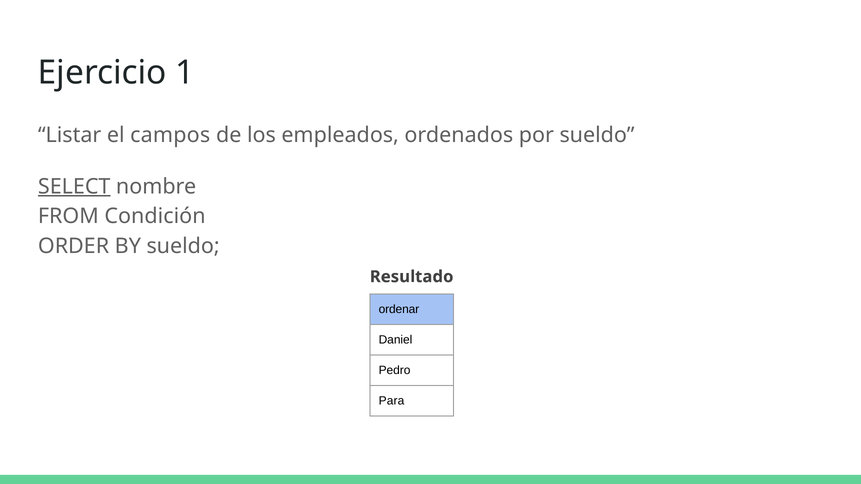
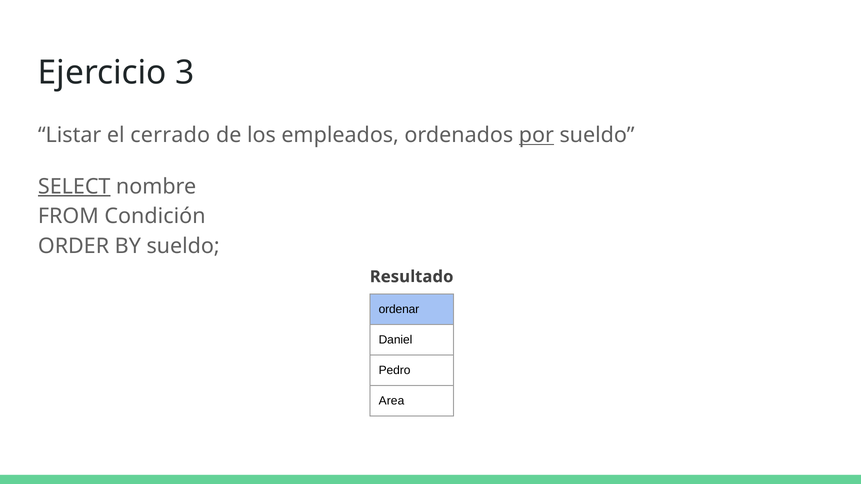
1: 1 -> 3
campos: campos -> cerrado
por underline: none -> present
Para: Para -> Area
